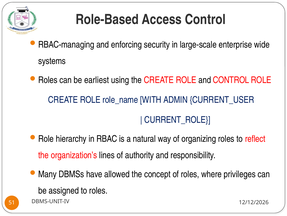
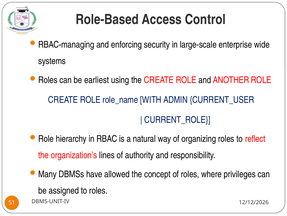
and CONTROL: CONTROL -> ANOTHER
